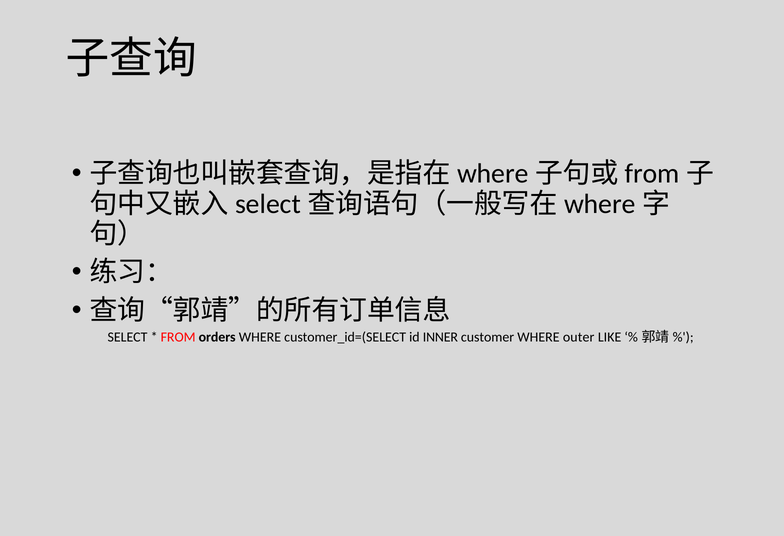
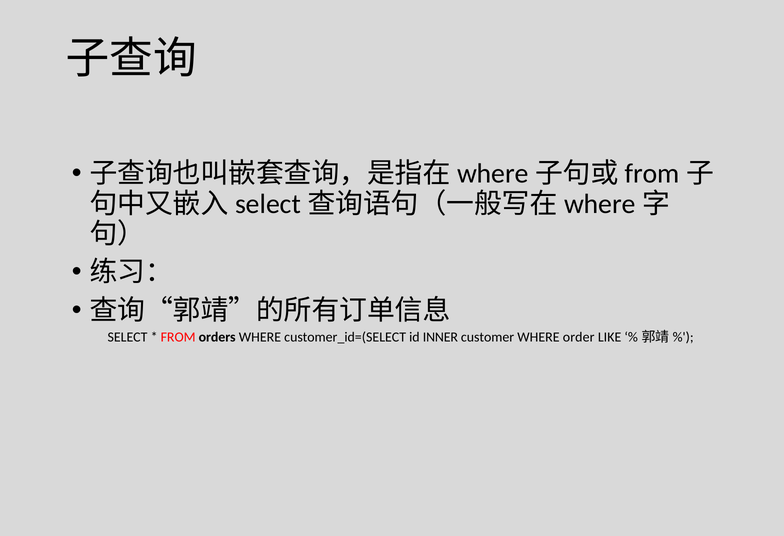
outer: outer -> order
